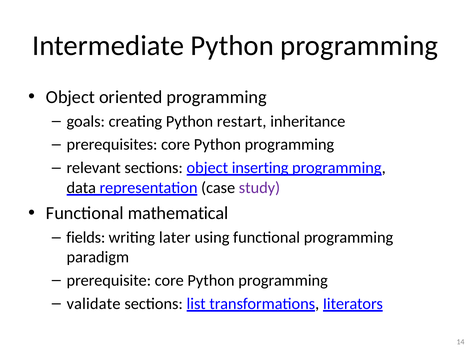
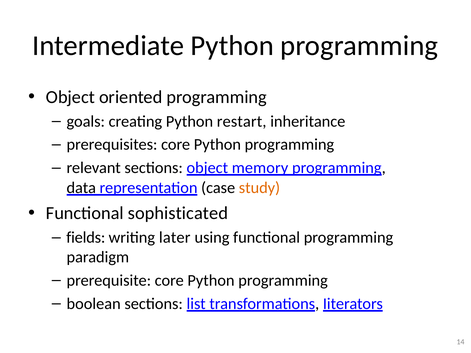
inserting: inserting -> memory
study colour: purple -> orange
mathematical: mathematical -> sophisticated
validate: validate -> boolean
